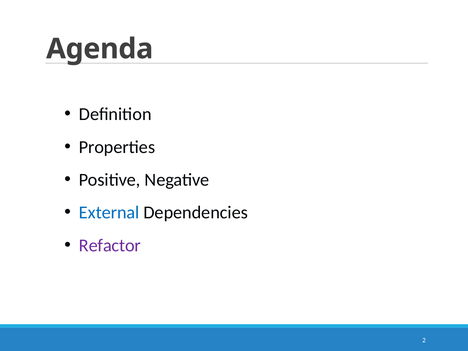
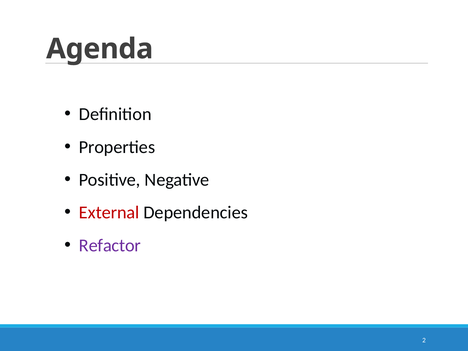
External colour: blue -> red
